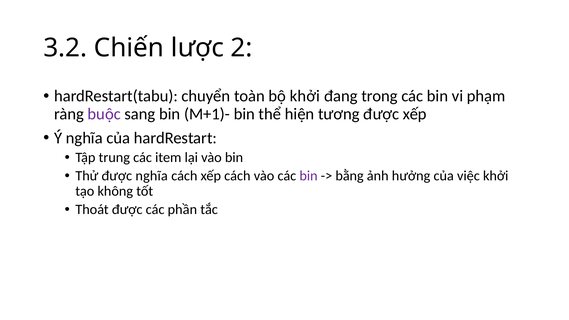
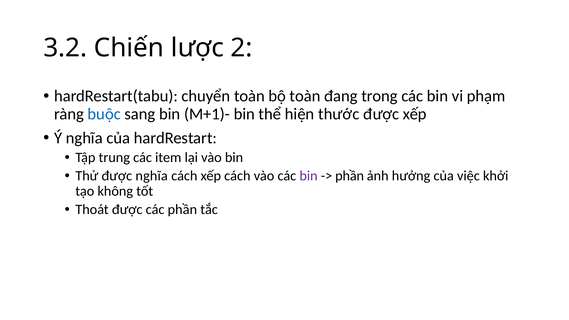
bộ khởi: khởi -> toàn
buộc colour: purple -> blue
tương: tương -> thước
bằng at (350, 176): bằng -> phần
